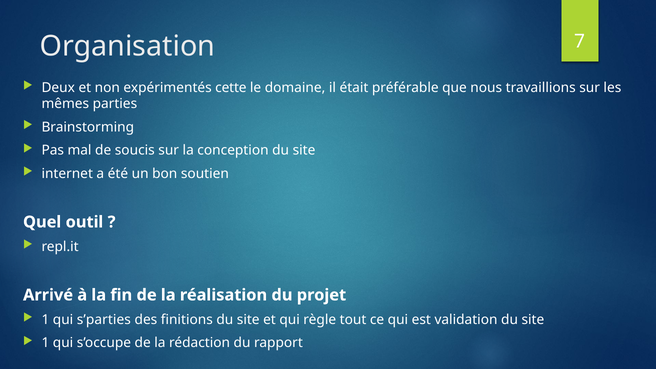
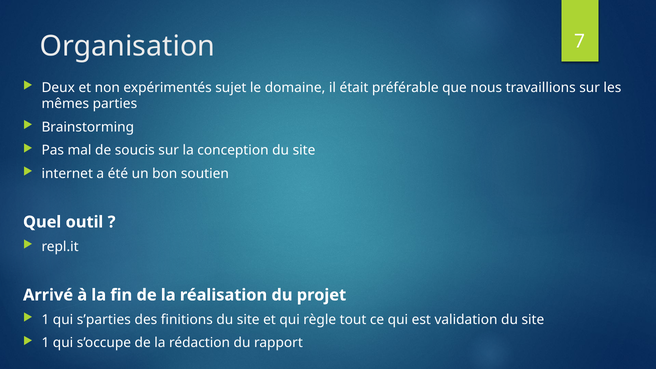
cette: cette -> sujet
